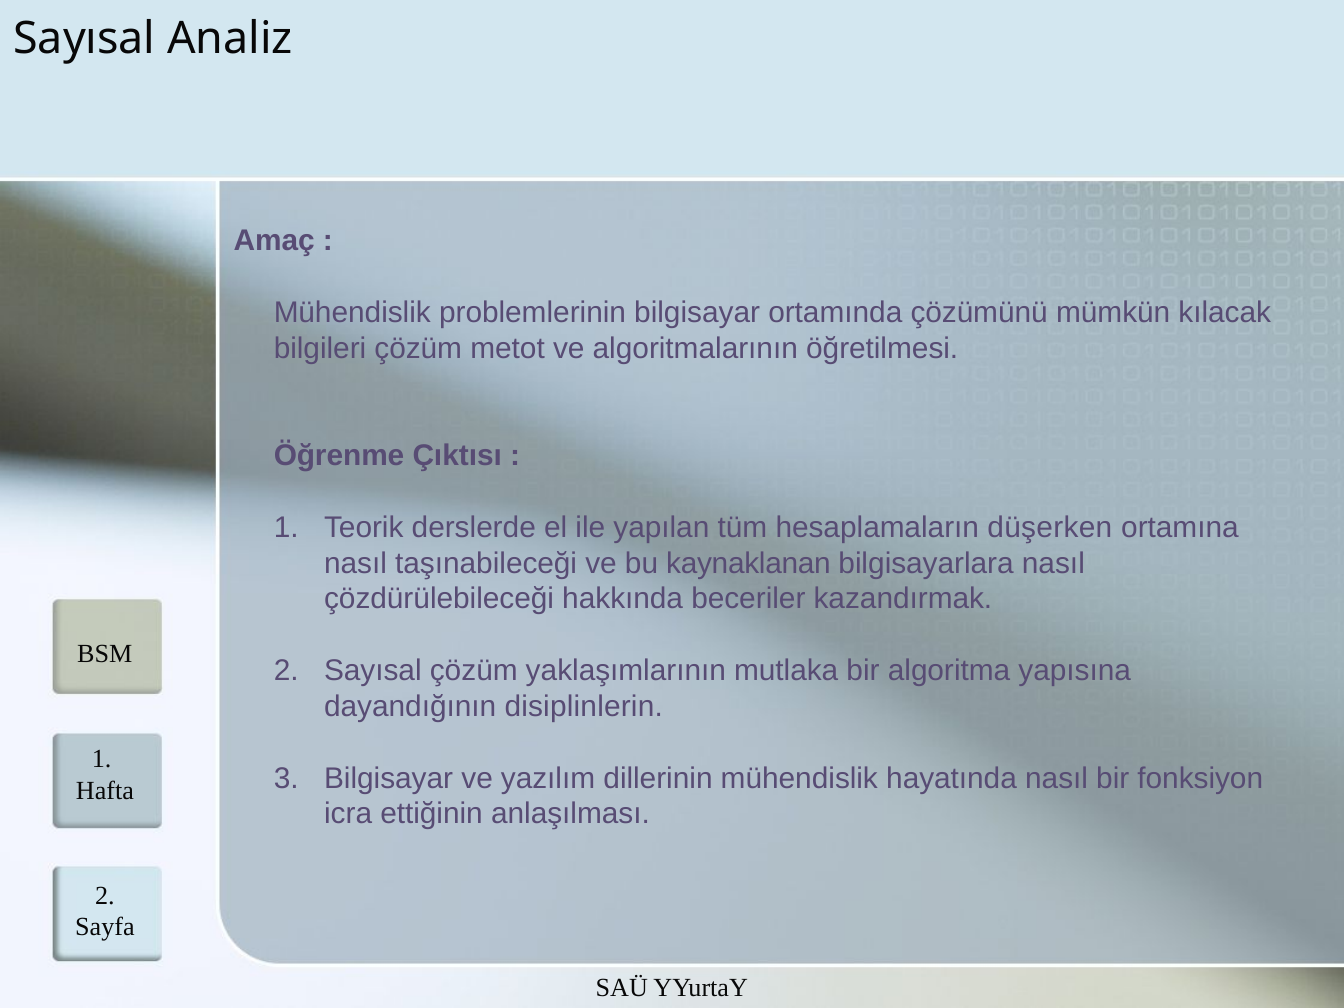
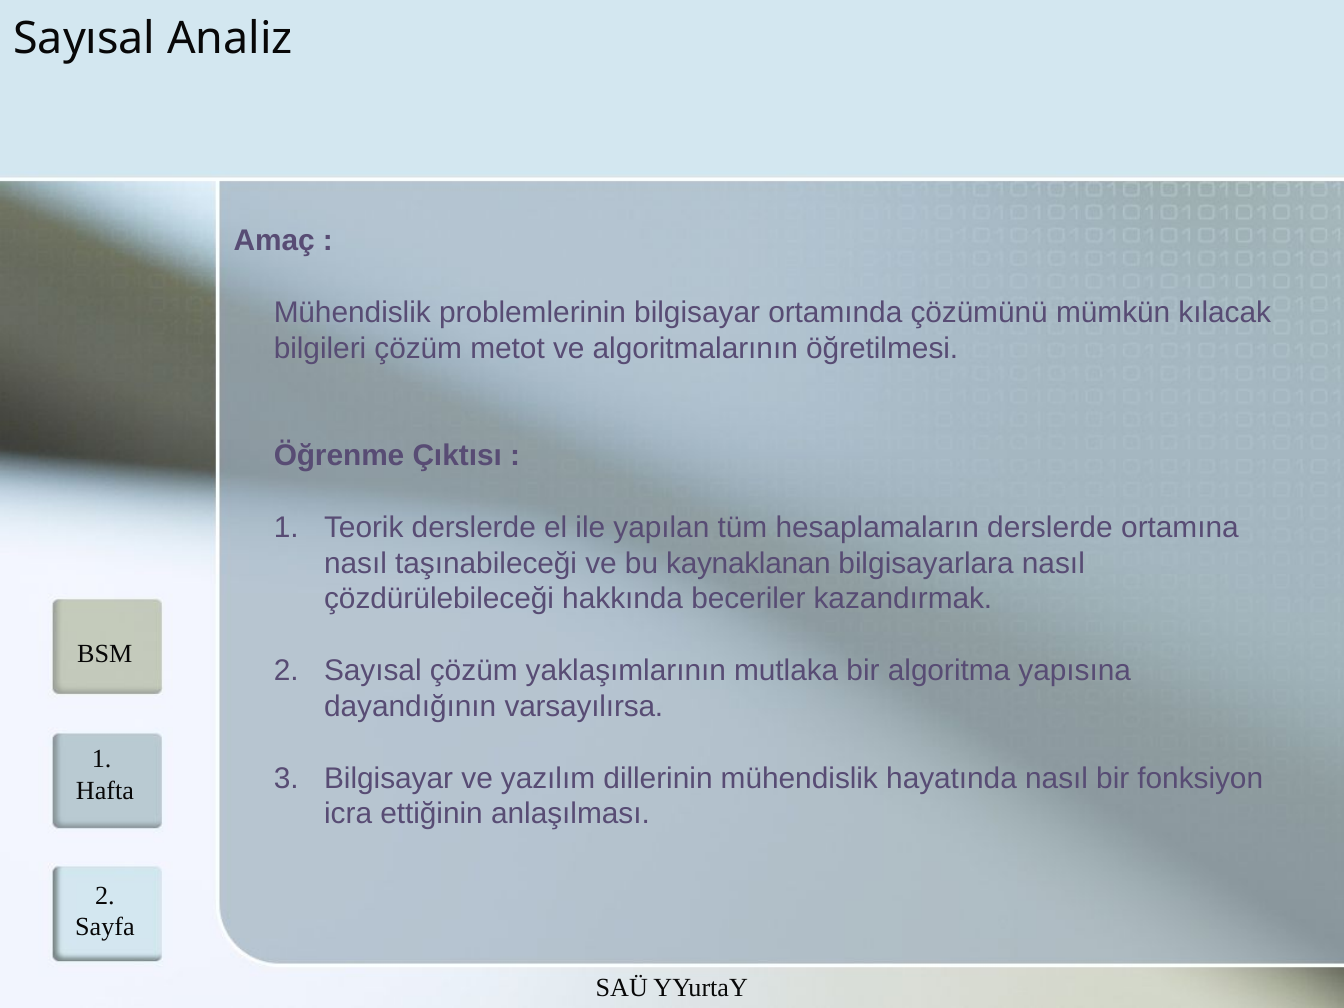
hesaplamaların düşerken: düşerken -> derslerde
disiplinlerin: disiplinlerin -> varsayılırsa
